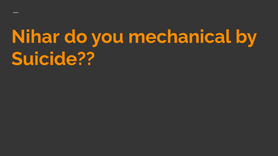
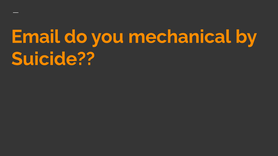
Nihar: Nihar -> Email
